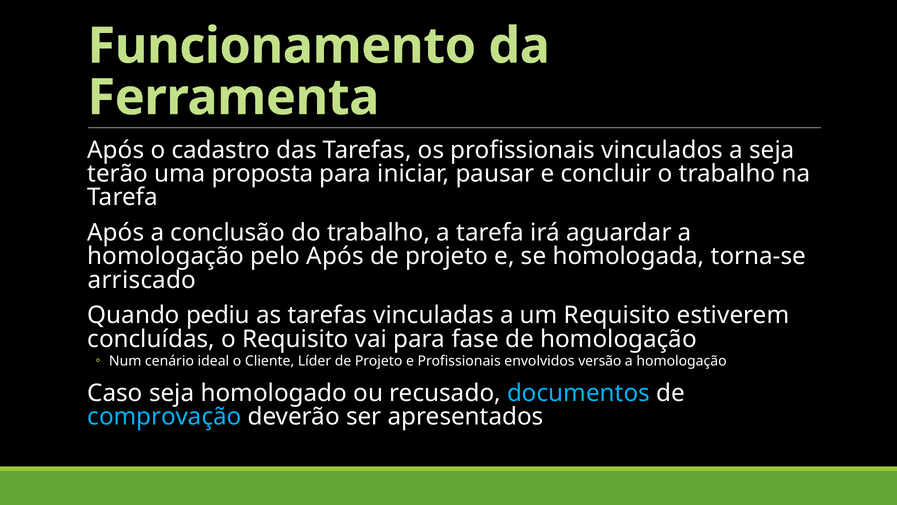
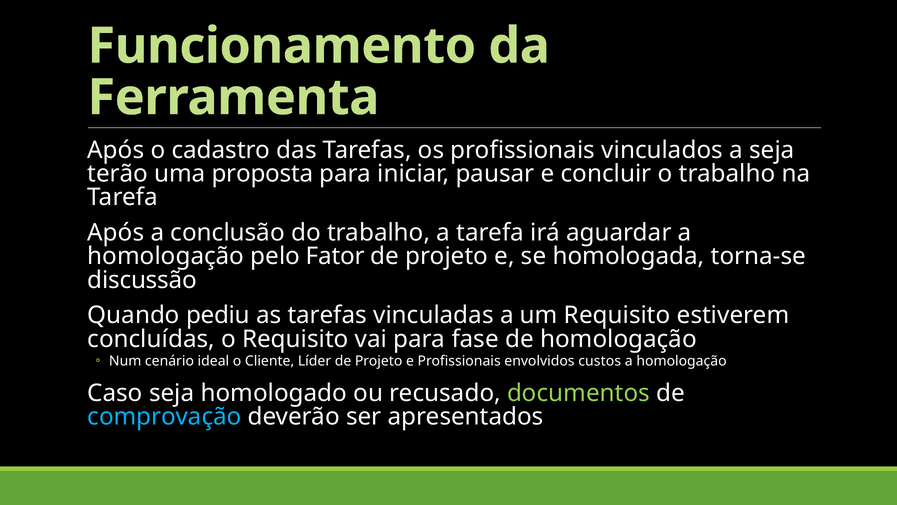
pelo Após: Após -> Fator
arriscado: arriscado -> discussão
versão: versão -> custos
documentos colour: light blue -> light green
